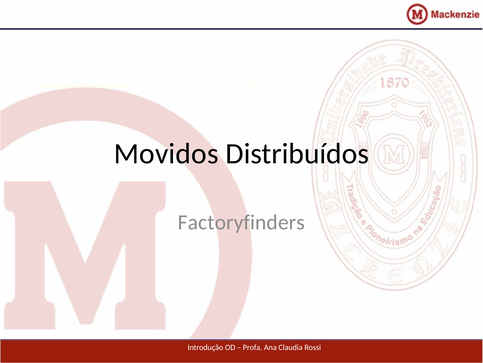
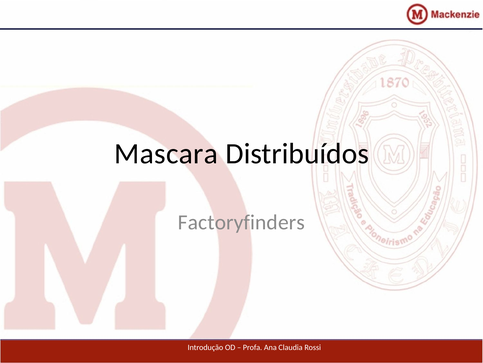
Movidos: Movidos -> Mascara
